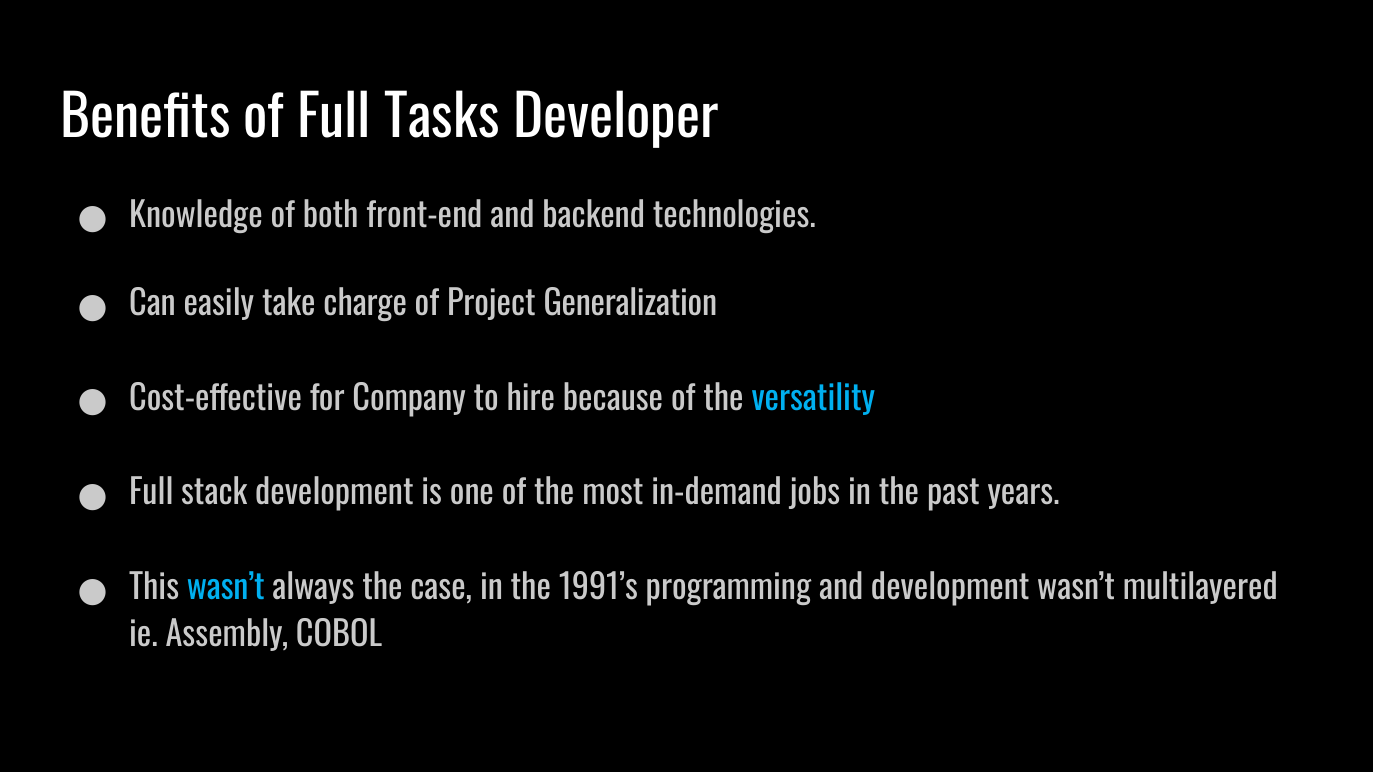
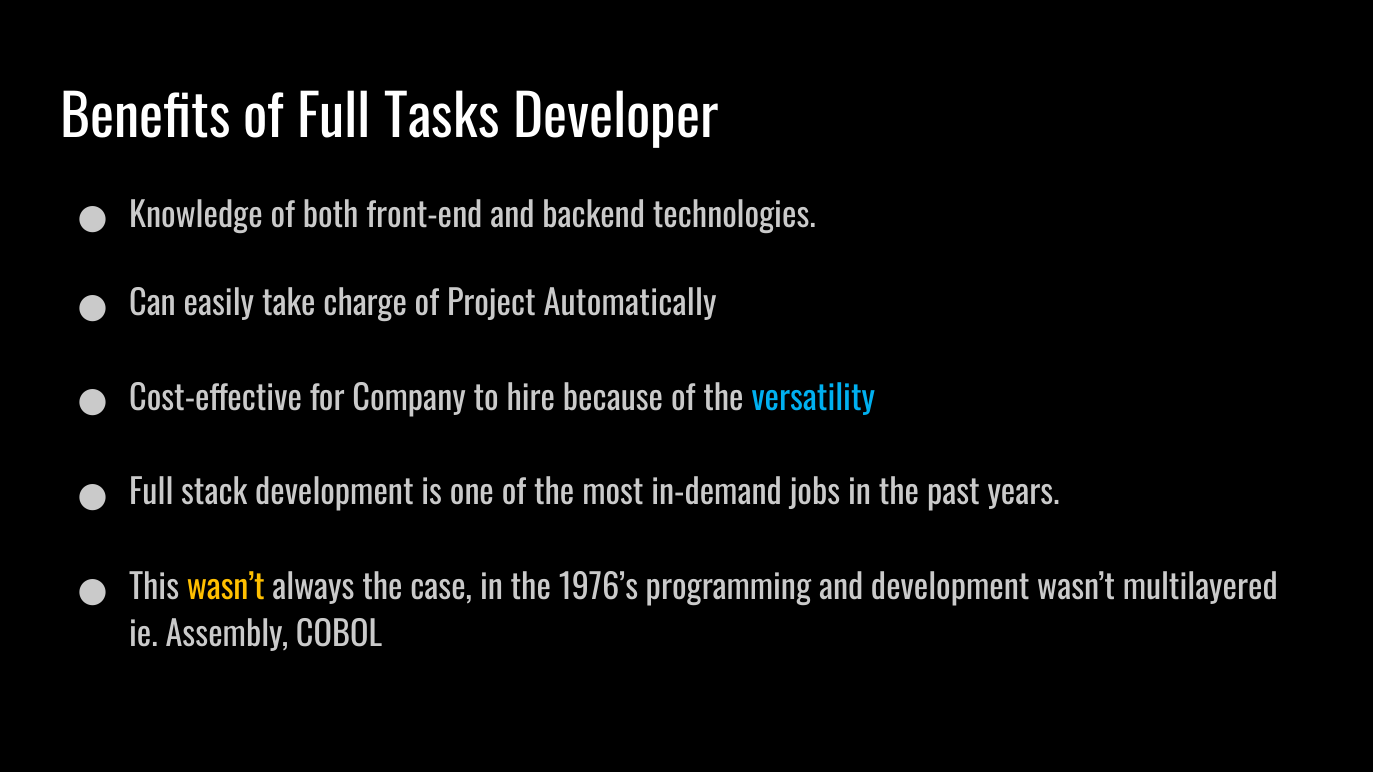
Generalization: Generalization -> Automatically
wasn’t at (226, 589) colour: light blue -> yellow
1991’s: 1991’s -> 1976’s
